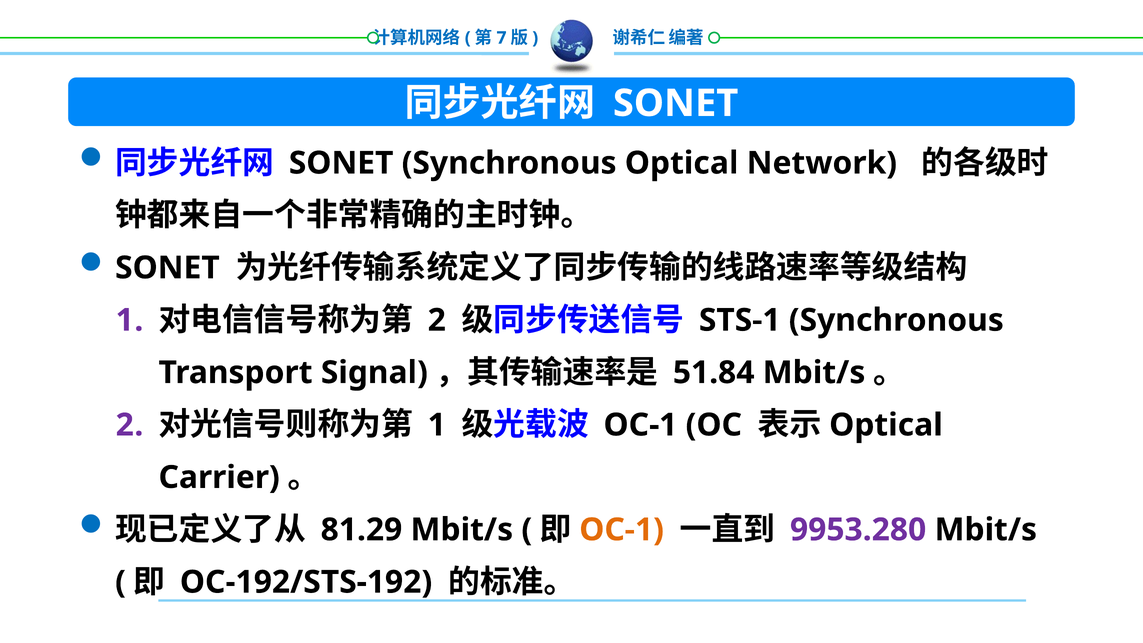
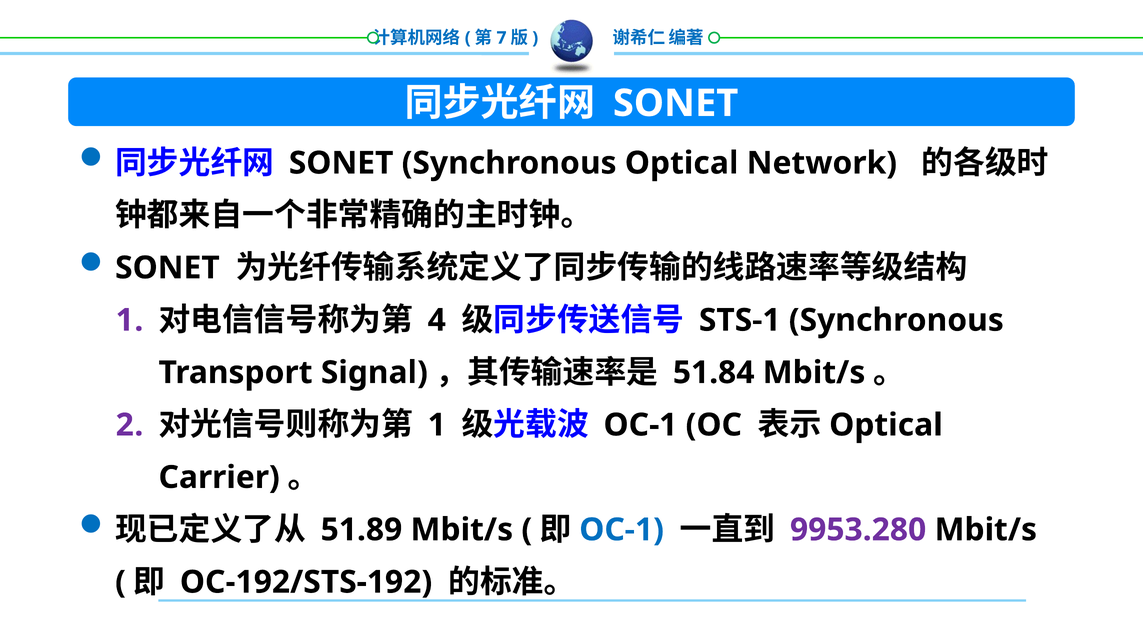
2 at (437, 320): 2 -> 4
81.29: 81.29 -> 51.89
OC-1 at (622, 530) colour: orange -> blue
